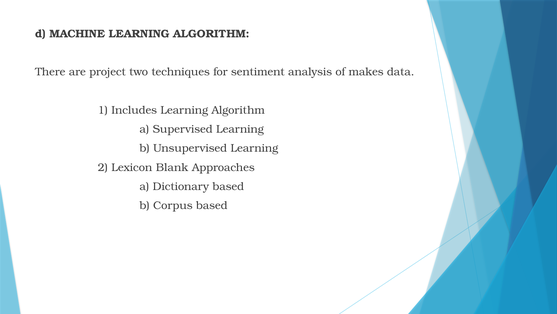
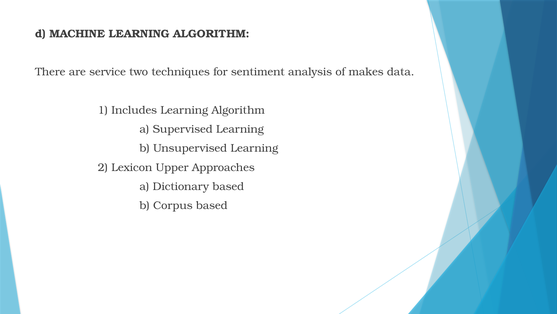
project: project -> service
Blank: Blank -> Upper
